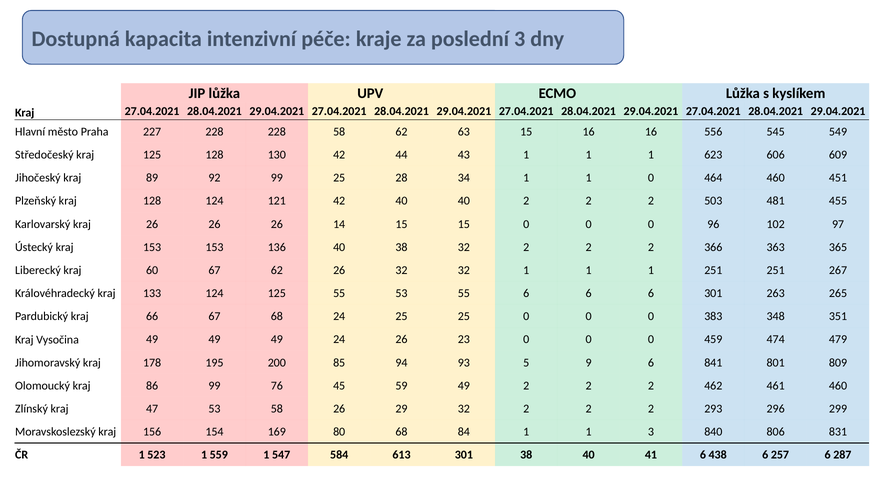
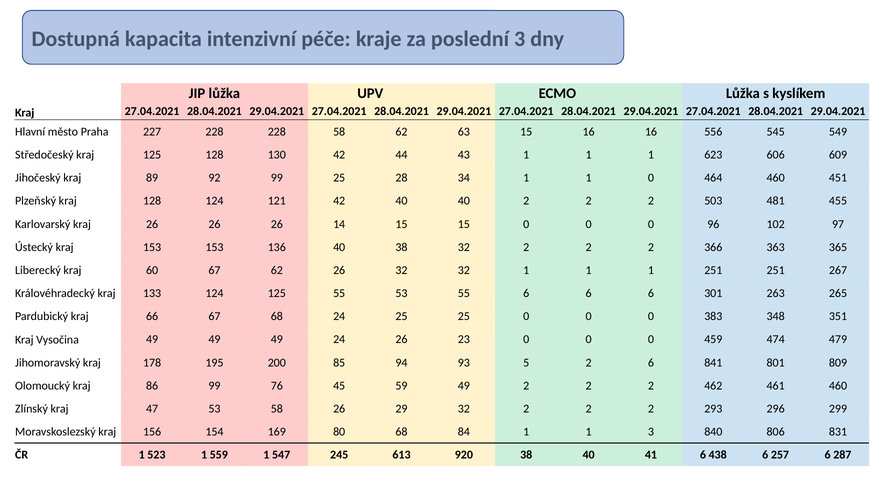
5 9: 9 -> 2
584: 584 -> 245
613 301: 301 -> 920
